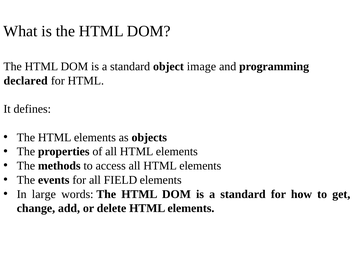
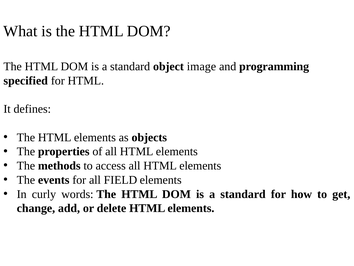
declared: declared -> specified
large: large -> curly
